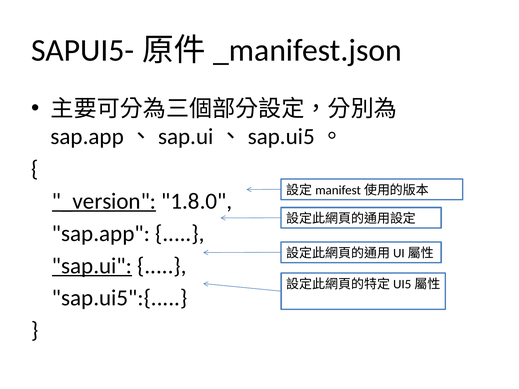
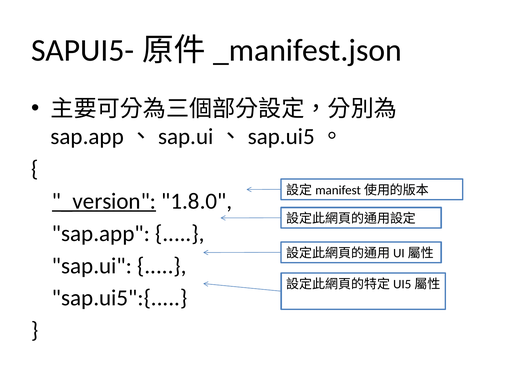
sap.ui underline: present -> none
